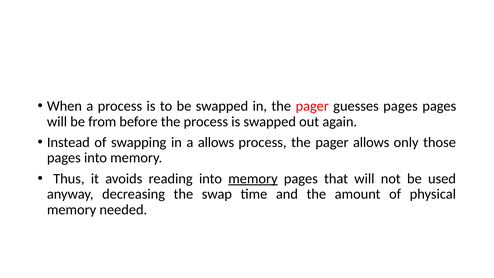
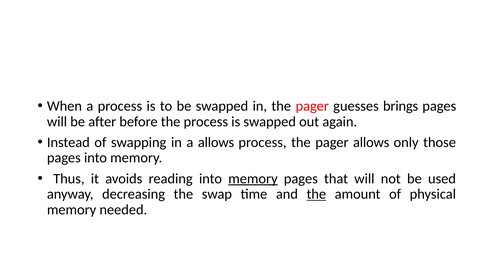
guesses pages: pages -> brings
from: from -> after
the at (316, 194) underline: none -> present
